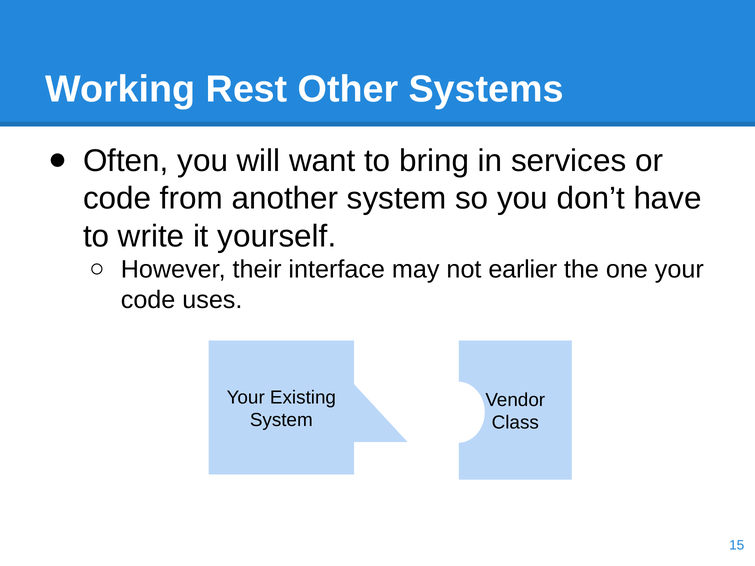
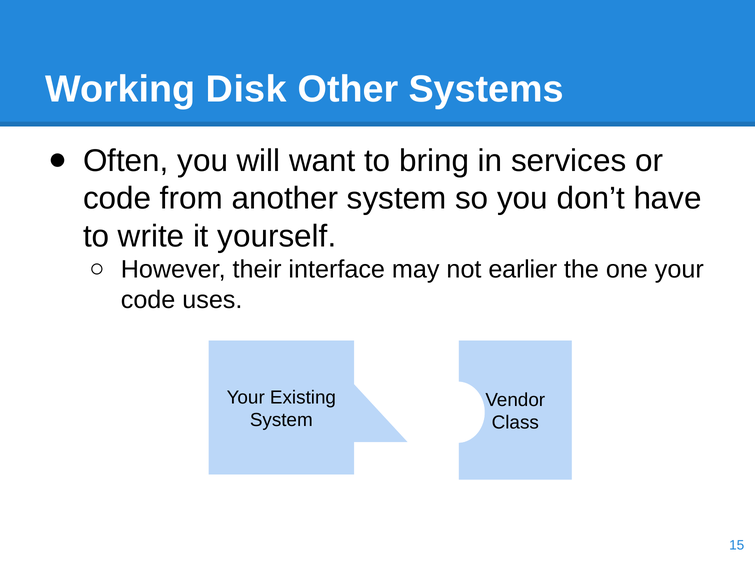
Rest: Rest -> Disk
